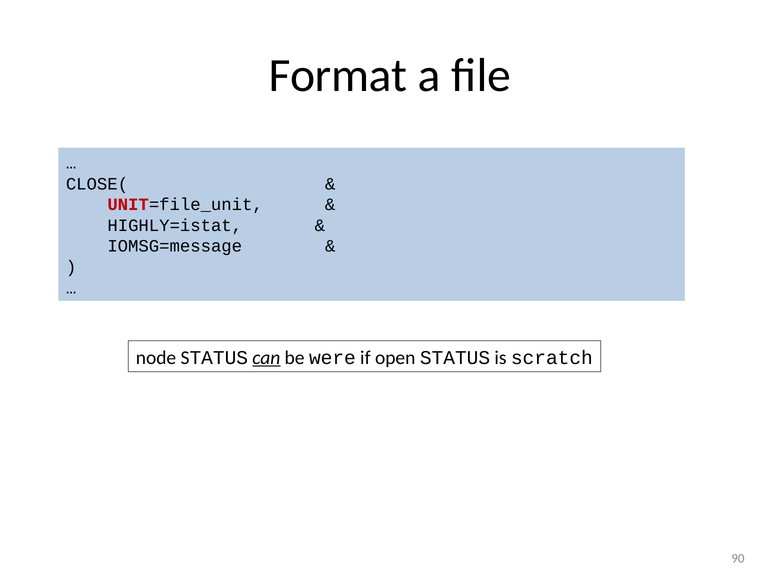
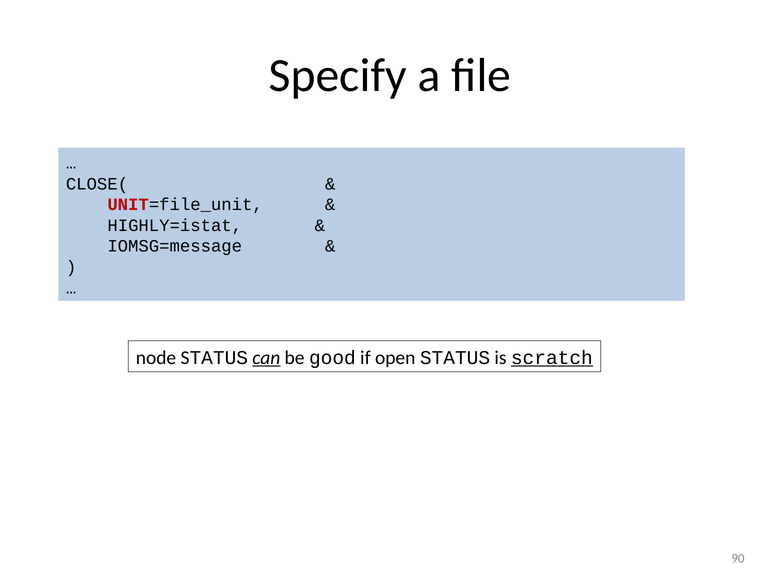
Format: Format -> Specify
were: were -> good
scratch underline: none -> present
